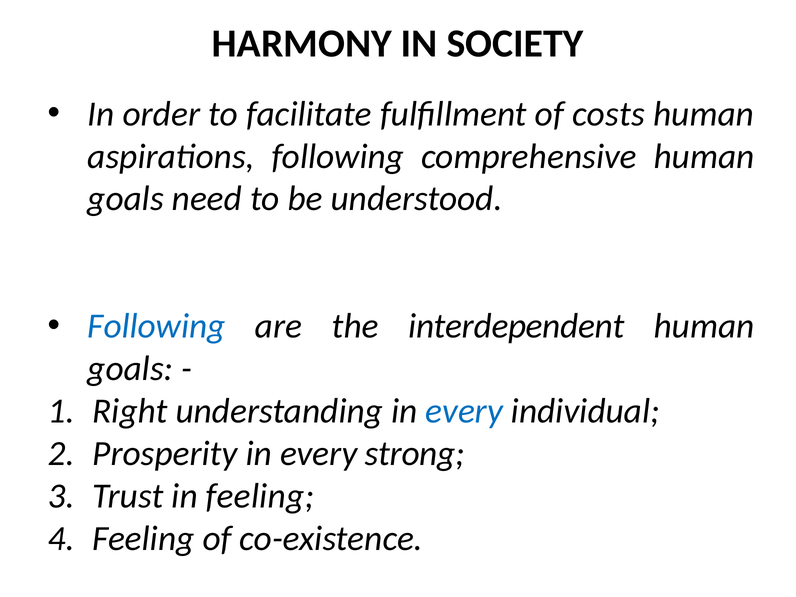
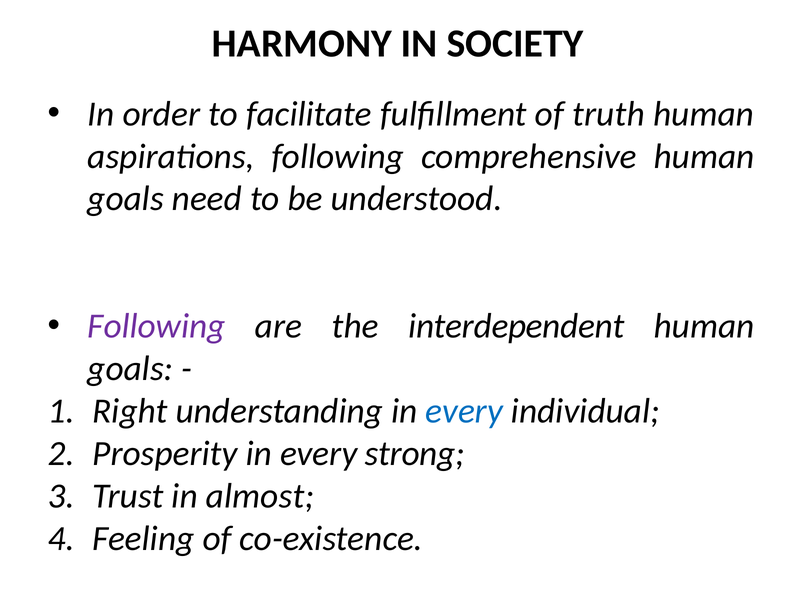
costs: costs -> truth
Following at (156, 326) colour: blue -> purple
in feeling: feeling -> almost
